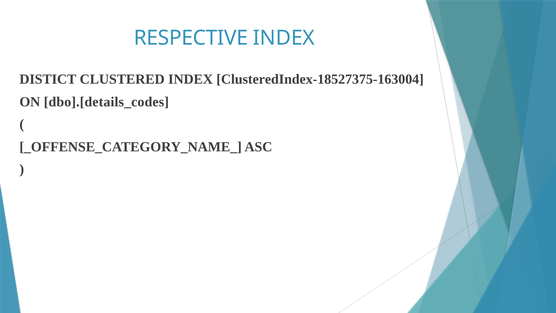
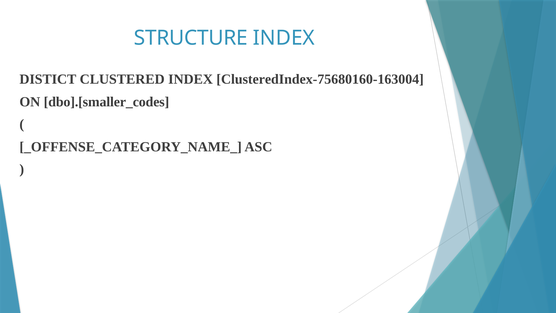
RESPECTIVE: RESPECTIVE -> STRUCTURE
ClusteredIndex-18527375-163004: ClusteredIndex-18527375-163004 -> ClusteredIndex-75680160-163004
dbo].[details_codes: dbo].[details_codes -> dbo].[smaller_codes
